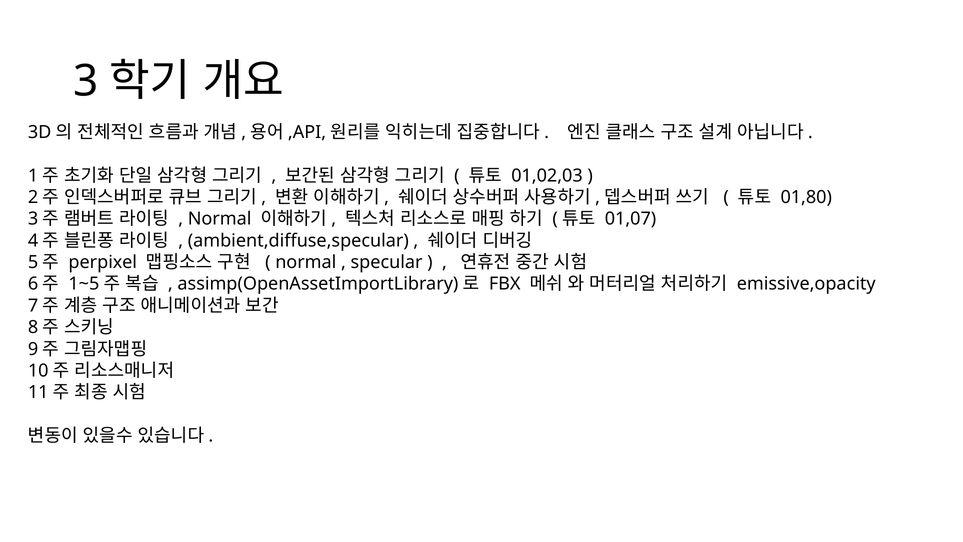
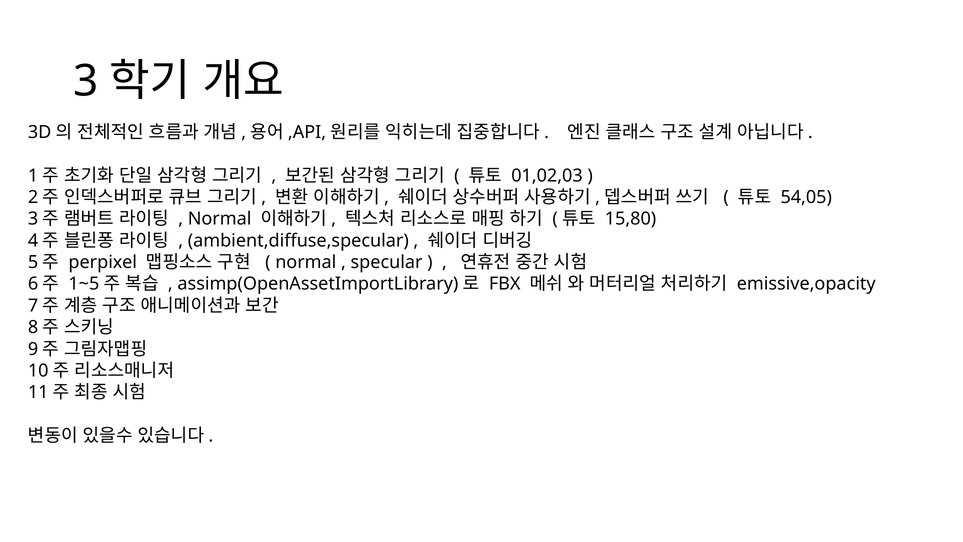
01,80: 01,80 -> 54,05
01,07: 01,07 -> 15,80
